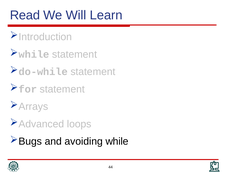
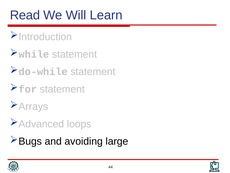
avoiding while: while -> large
